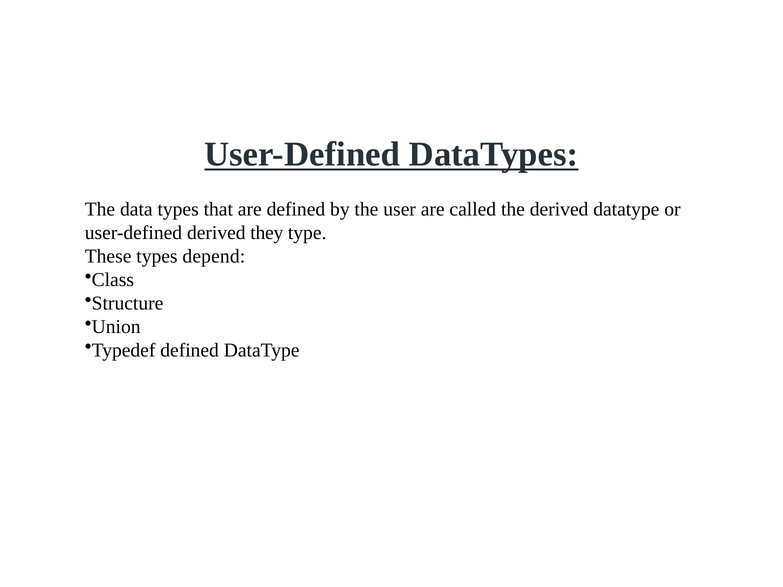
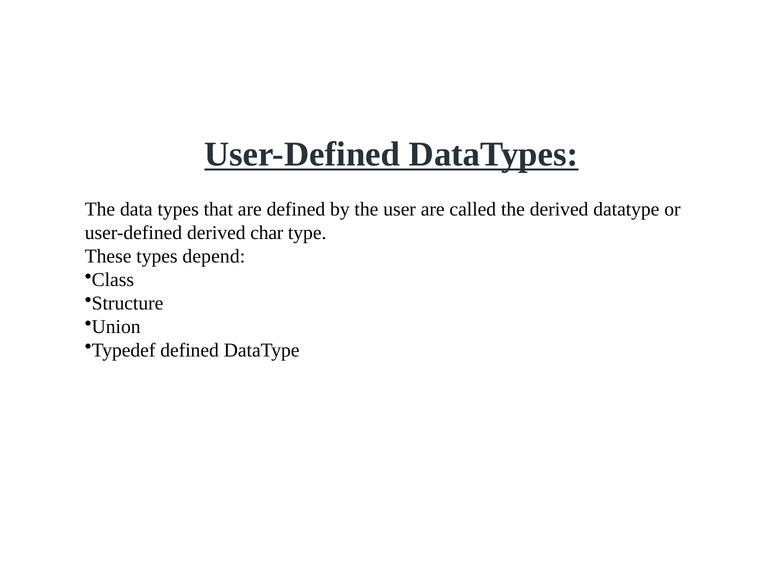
they: they -> char
